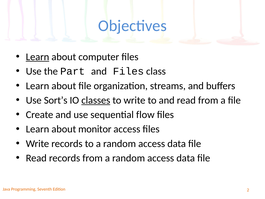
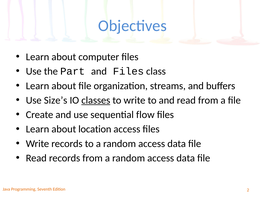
Learn at (38, 57) underline: present -> none
Sort’s: Sort’s -> Size’s
monitor: monitor -> location
